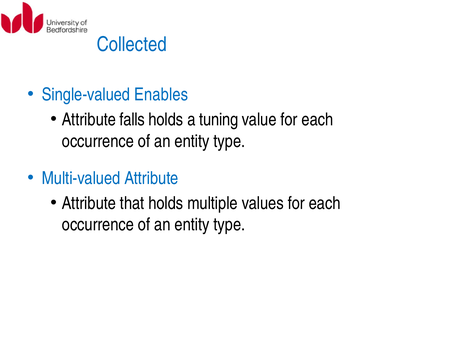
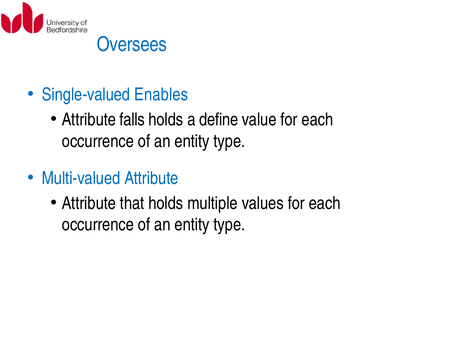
Collected: Collected -> Oversees
tuning: tuning -> define
